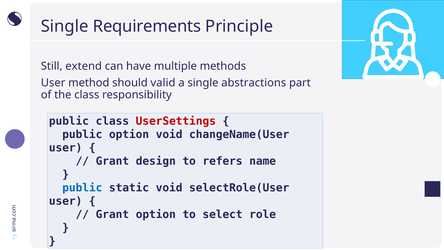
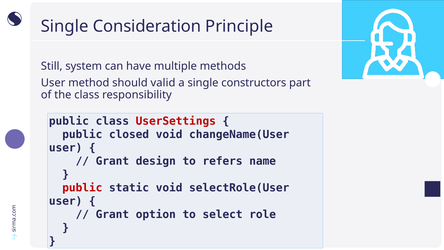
Requirements: Requirements -> Consideration
extend: extend -> system
abstractions: abstractions -> constructors
public option: option -> closed
public at (82, 188) colour: blue -> red
